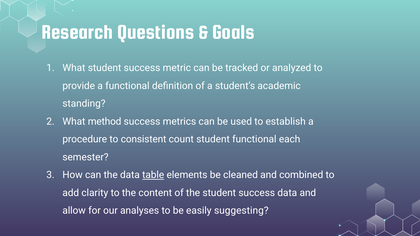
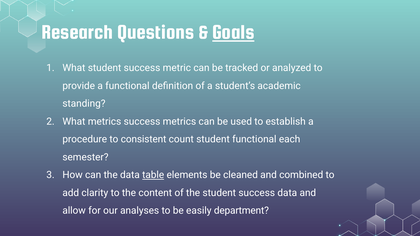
Goals underline: none -> present
What method: method -> metrics
suggesting: suggesting -> department
